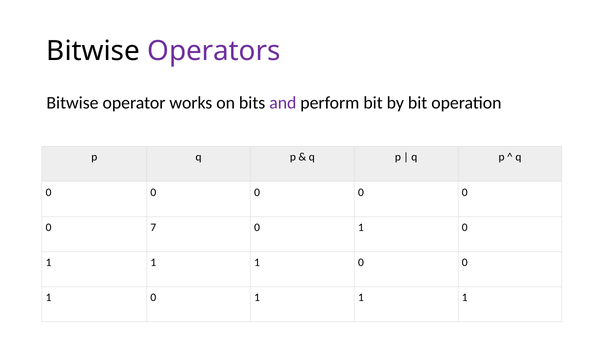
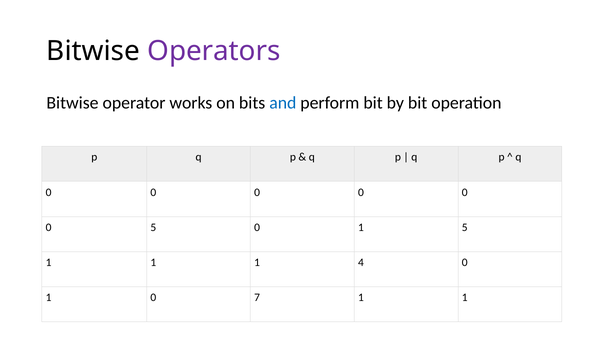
and colour: purple -> blue
0 7: 7 -> 5
0 at (465, 228): 0 -> 5
1 1 0: 0 -> 4
1 at (257, 298): 1 -> 7
